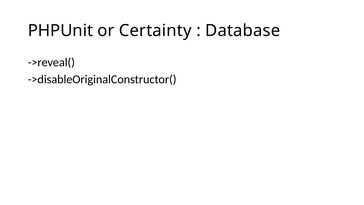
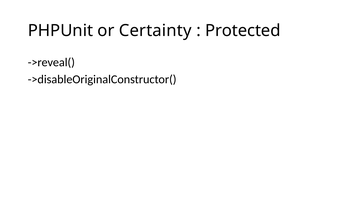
Database: Database -> Protected
